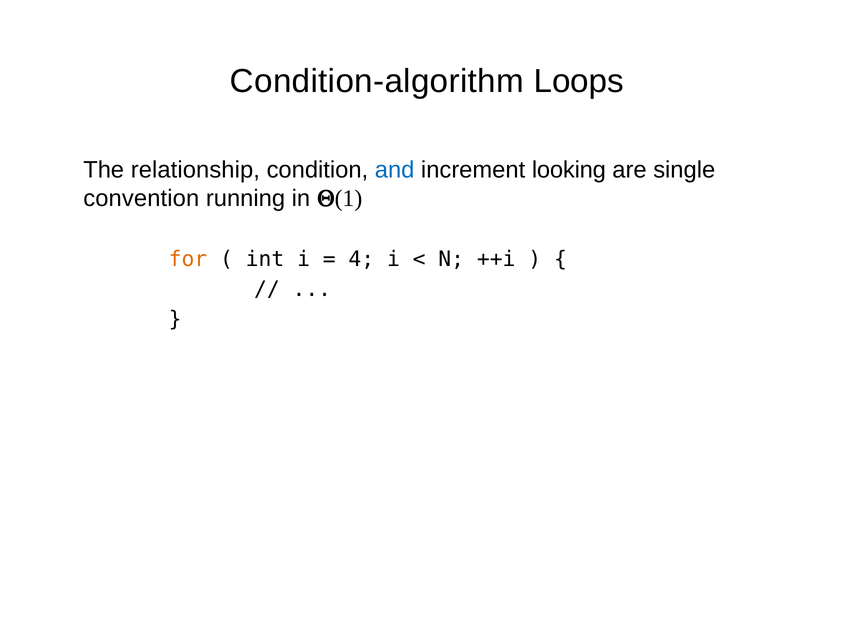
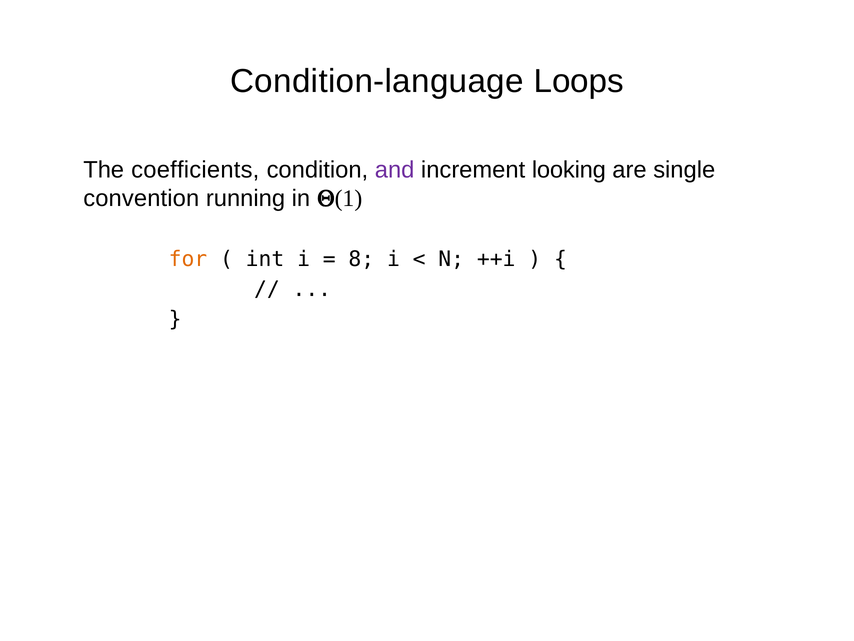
Condition-algorithm: Condition-algorithm -> Condition-language
relationship: relationship -> coefficients
and colour: blue -> purple
4: 4 -> 8
